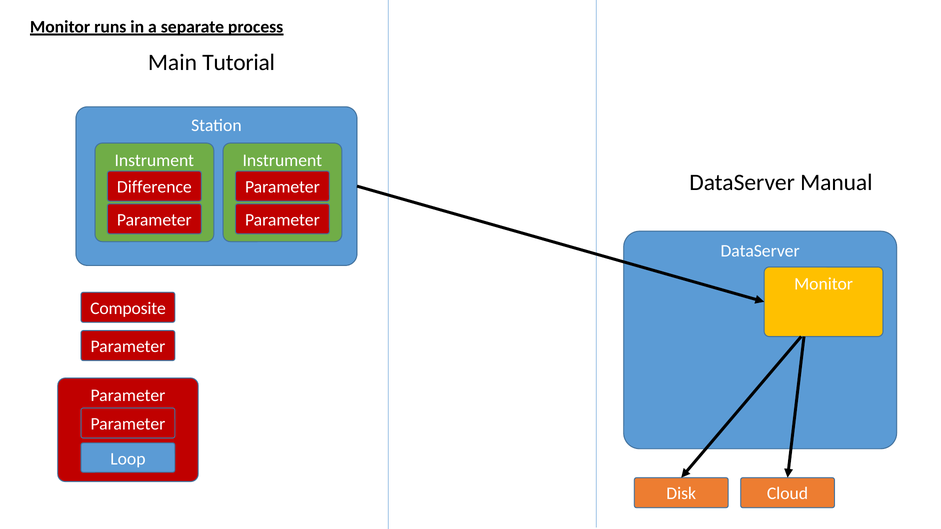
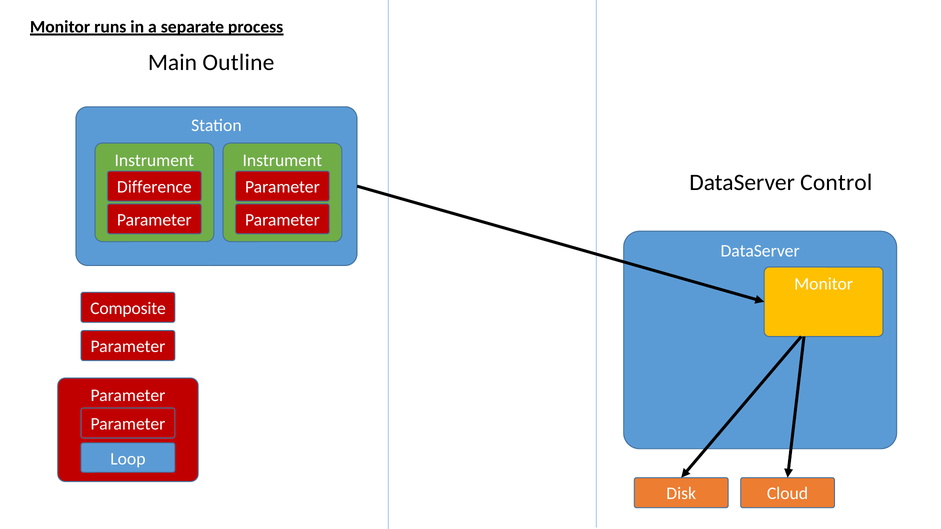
Tutorial: Tutorial -> Outline
Manual: Manual -> Control
